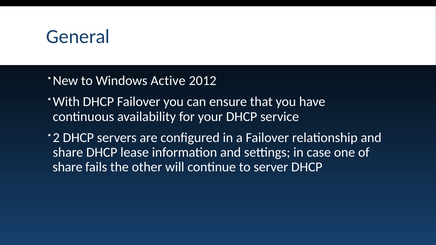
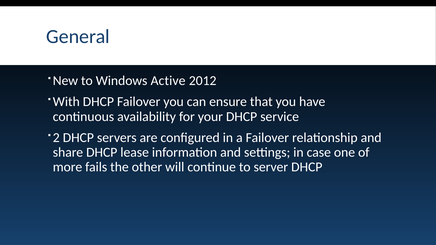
share at (68, 167): share -> more
